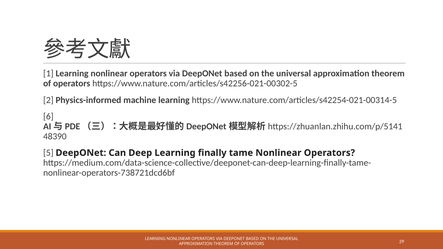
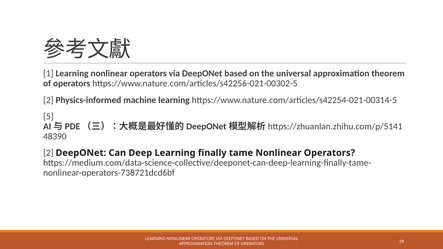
6: 6 -> 5
5 at (48, 153): 5 -> 2
